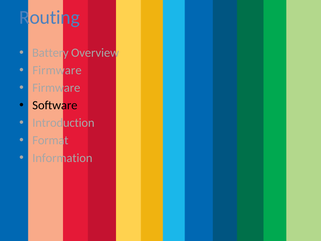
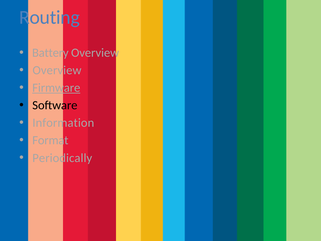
Firmware at (57, 70): Firmware -> Overview
Firmware at (56, 88) underline: none -> present
Introduction: Introduction -> Information
Information: Information -> Periodically
